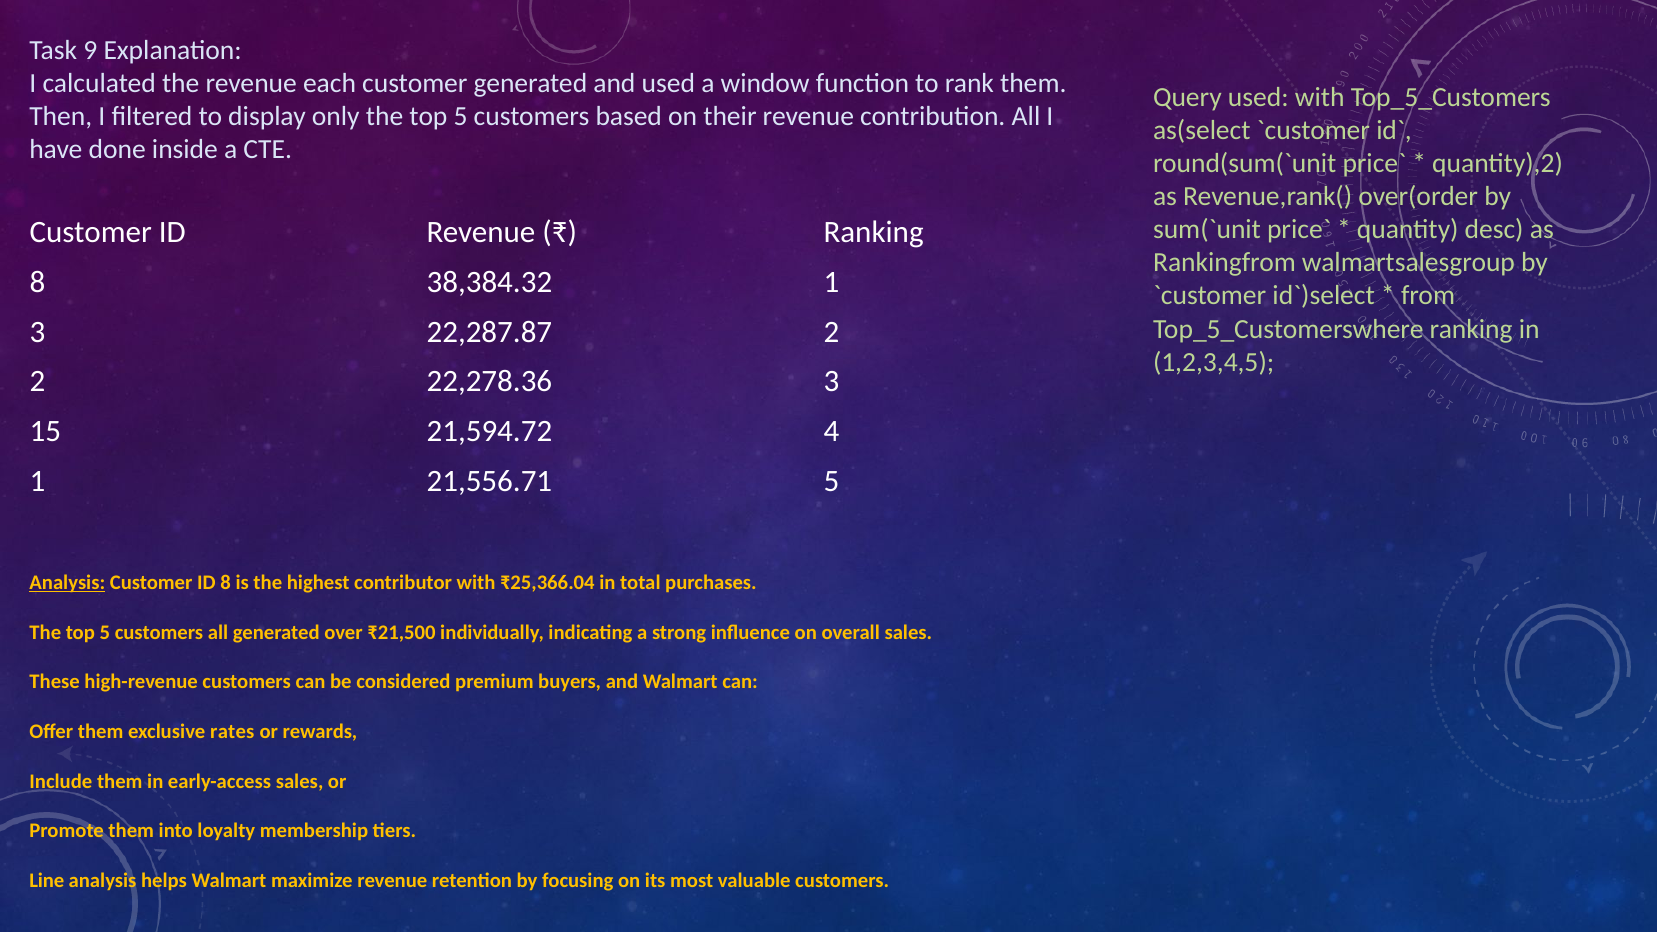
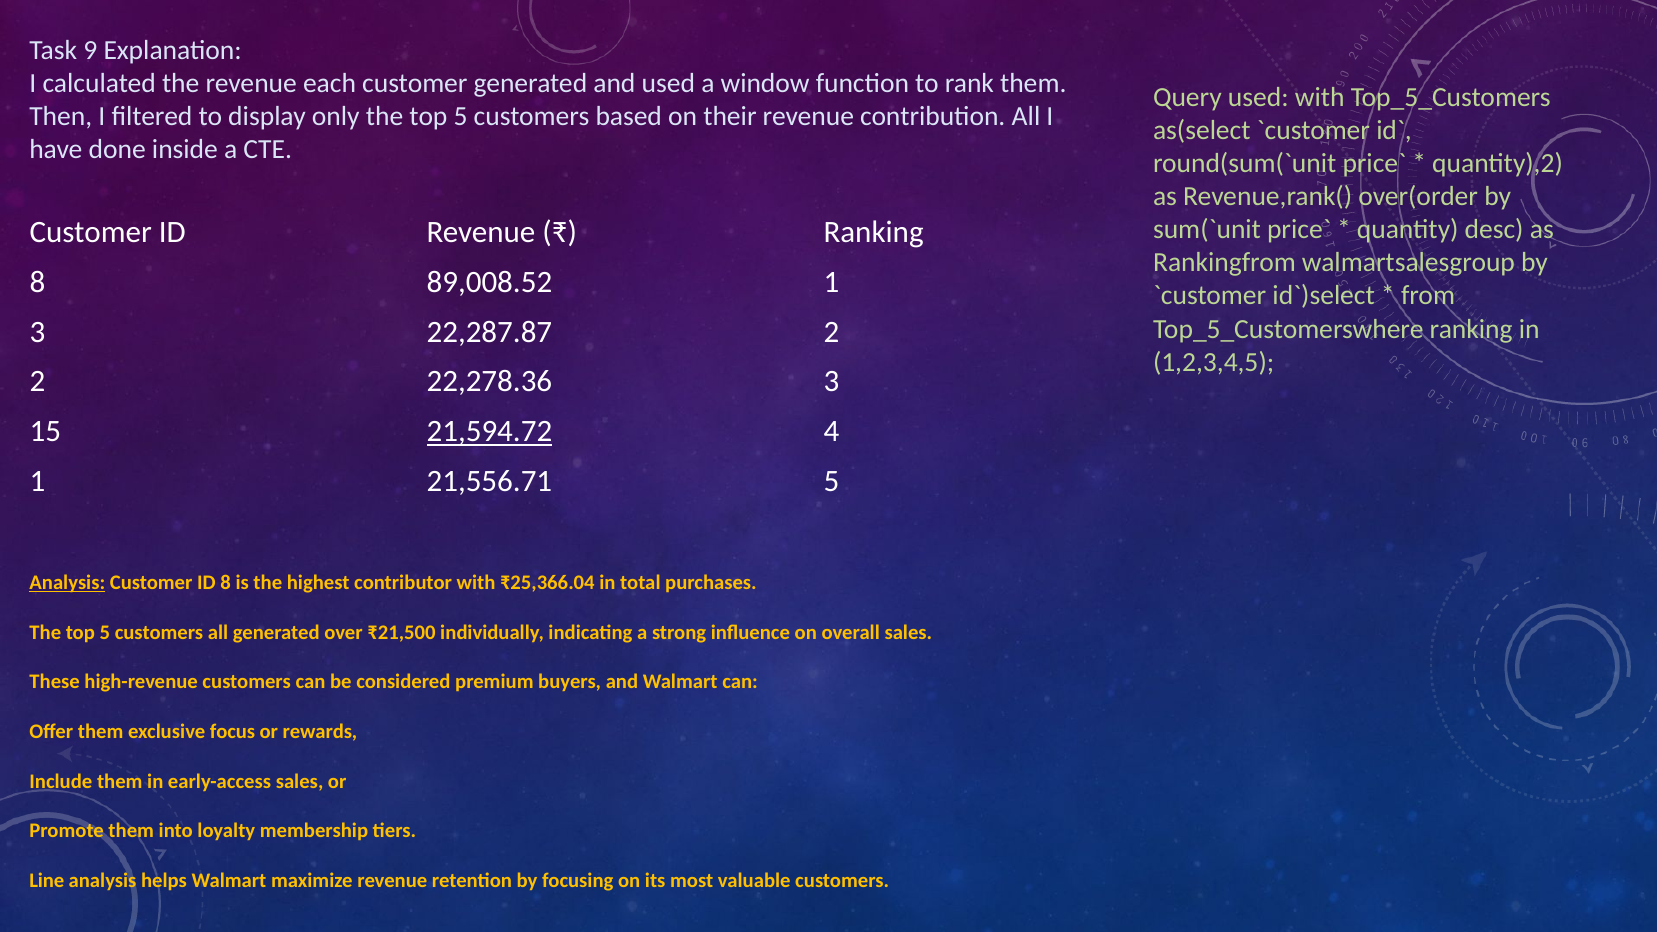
38,384.32: 38,384.32 -> 89,008.52
21,594.72 underline: none -> present
rates: rates -> focus
